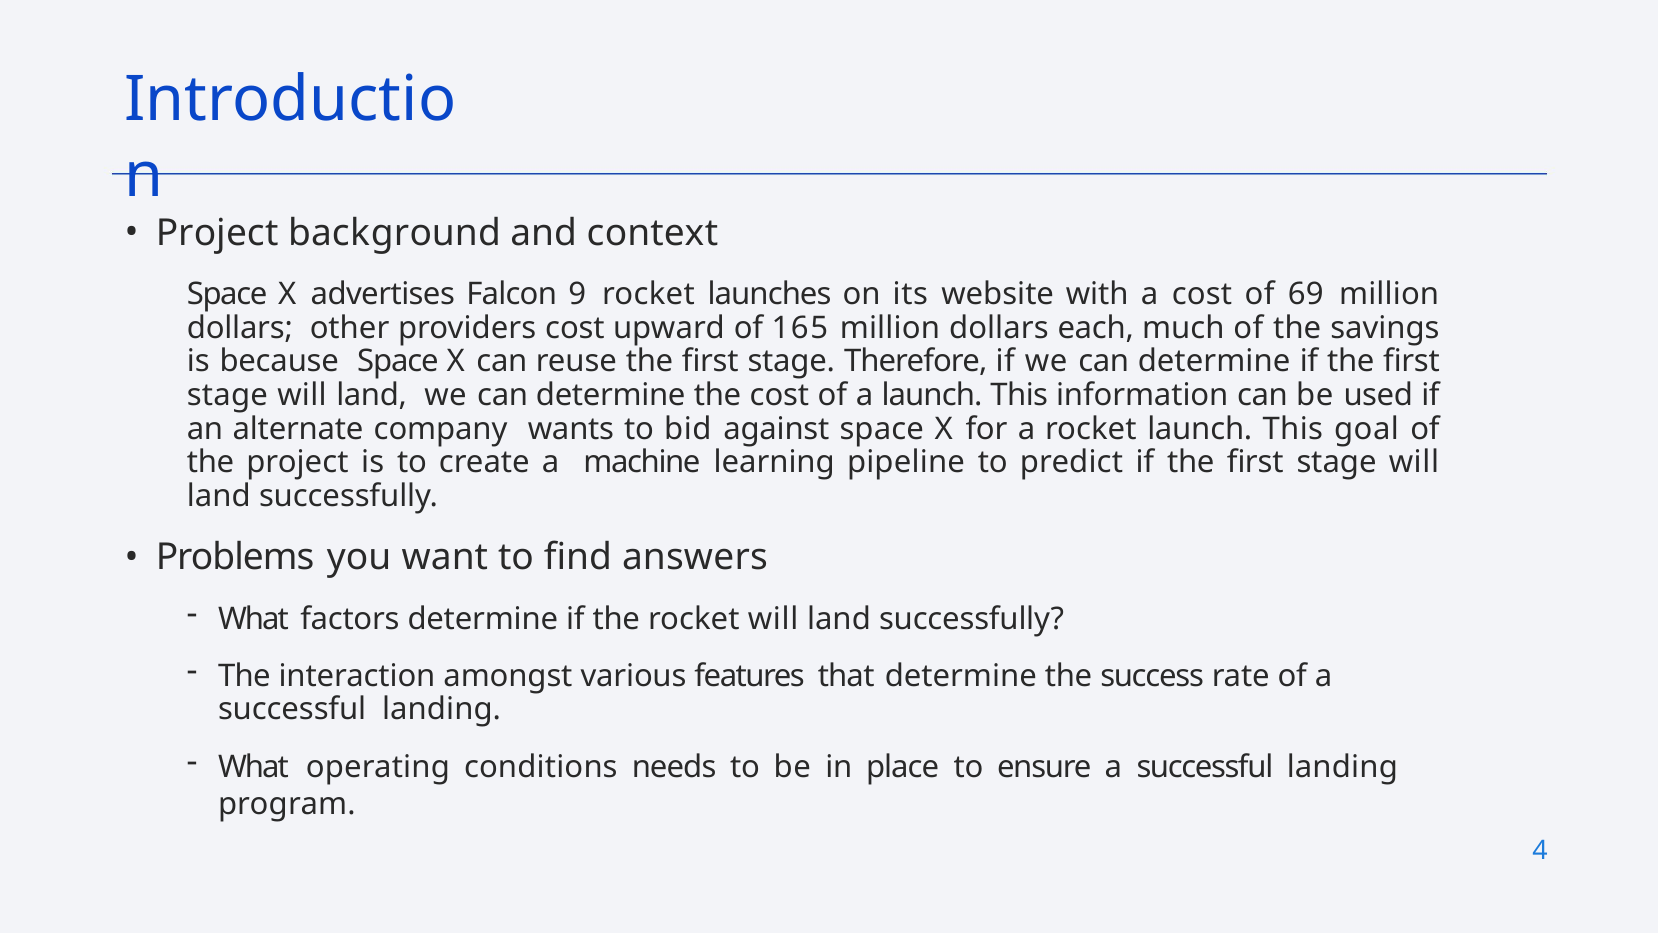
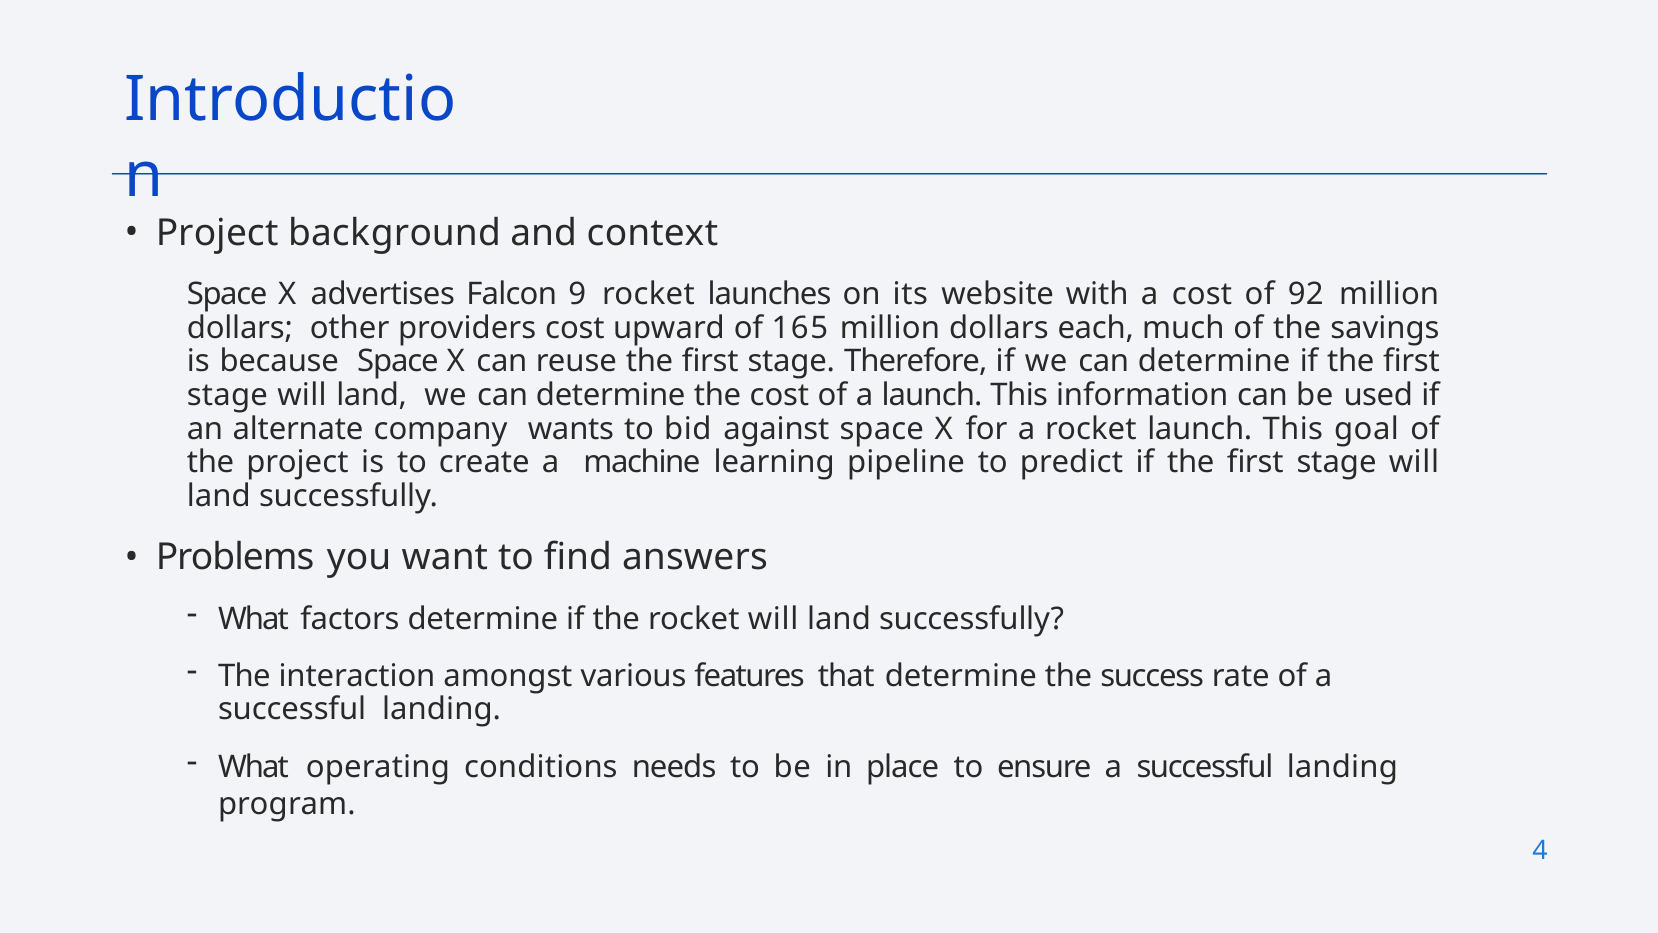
69: 69 -> 92
